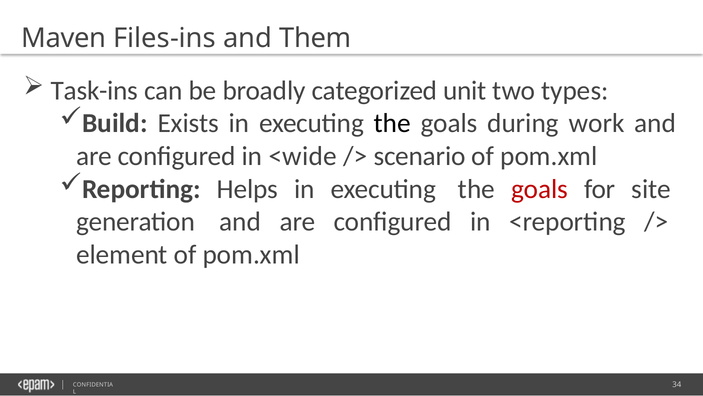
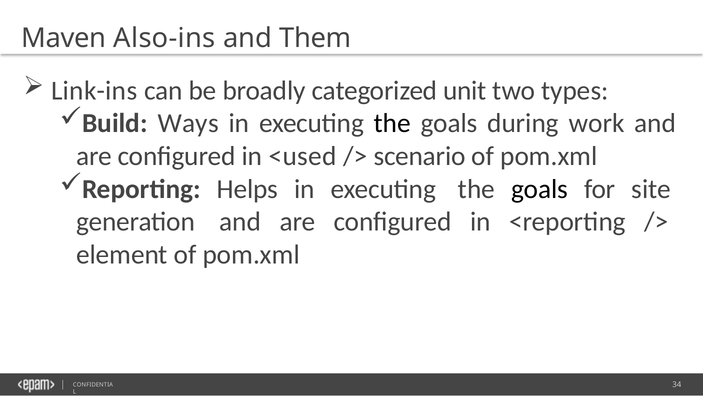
Files-ins: Files-ins -> Also-ins
Task-ins: Task-ins -> Link-ins
Exists: Exists -> Ways
<wide: <wide -> <used
goals at (540, 189) colour: red -> black
